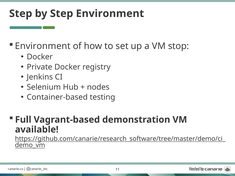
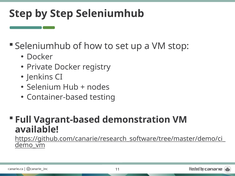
Step Environment: Environment -> Seleniumhub
Environment at (43, 46): Environment -> Seleniumhub
